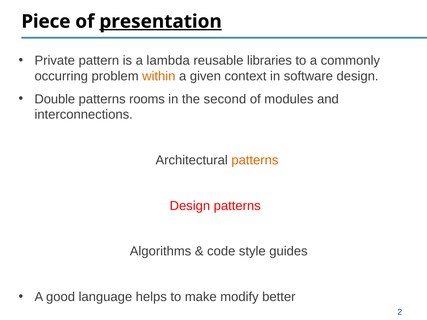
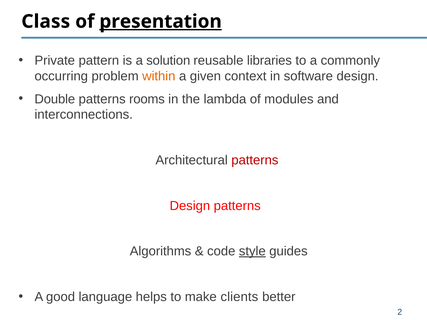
Piece: Piece -> Class
lambda: lambda -> solution
second: second -> lambda
patterns at (255, 160) colour: orange -> red
style underline: none -> present
modify: modify -> clients
